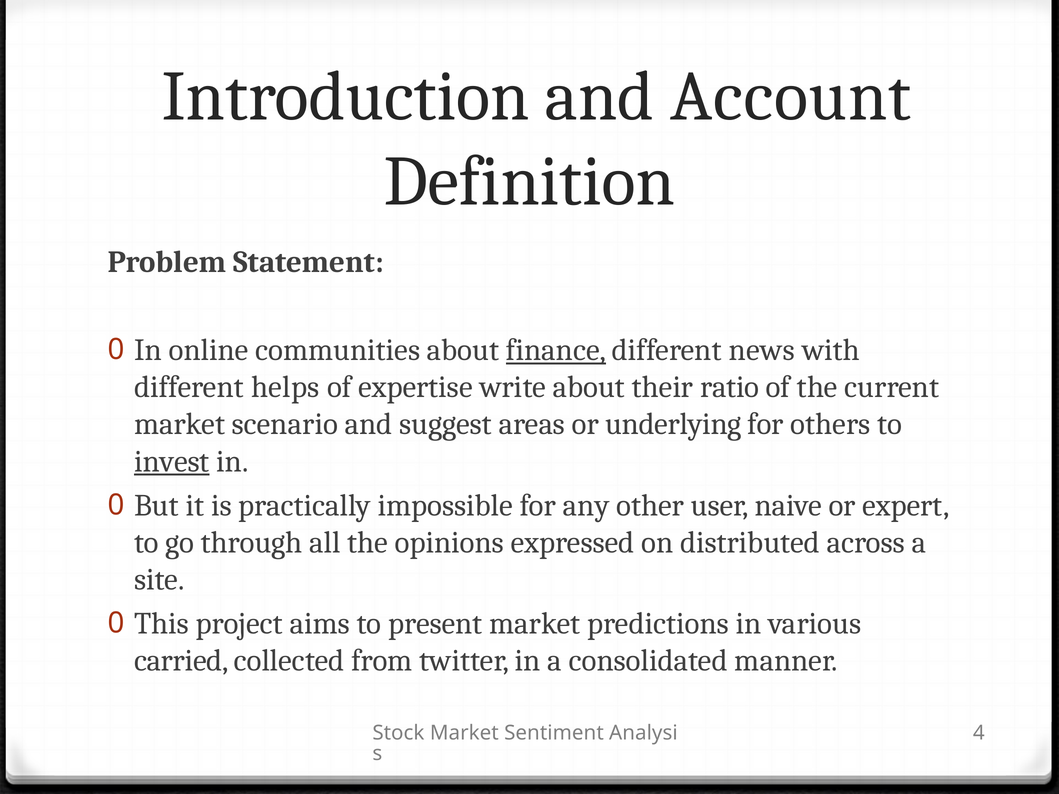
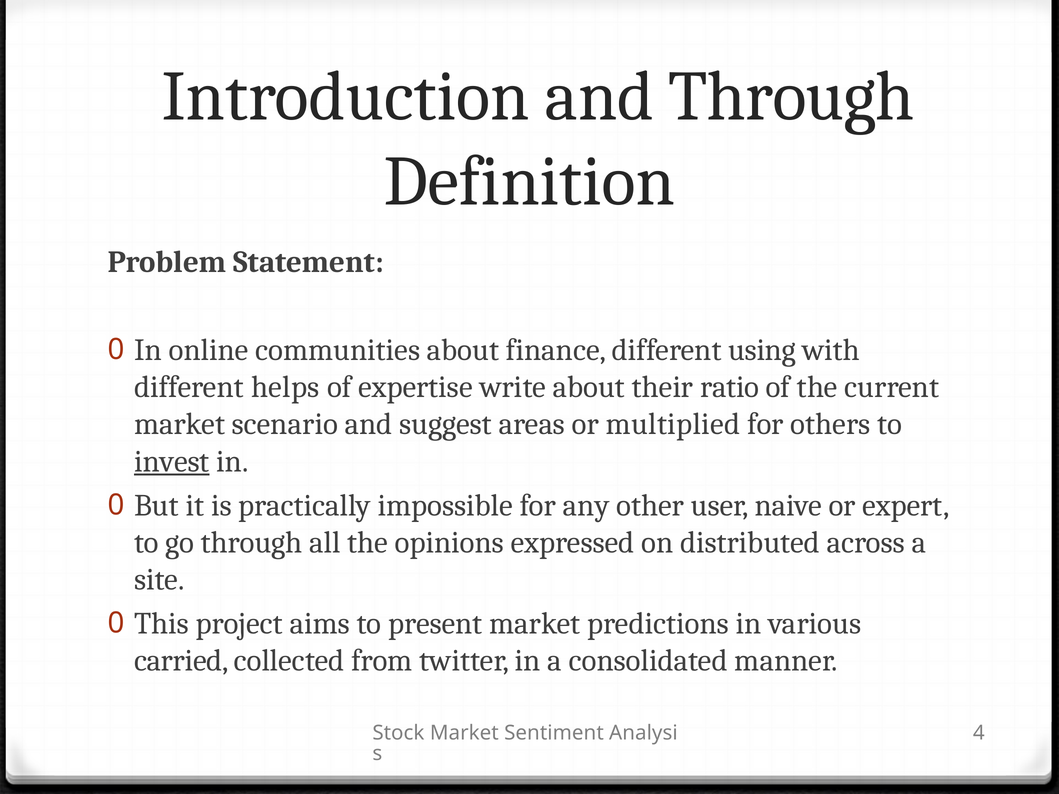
and Account: Account -> Through
finance underline: present -> none
news: news -> using
underlying: underlying -> multiplied
